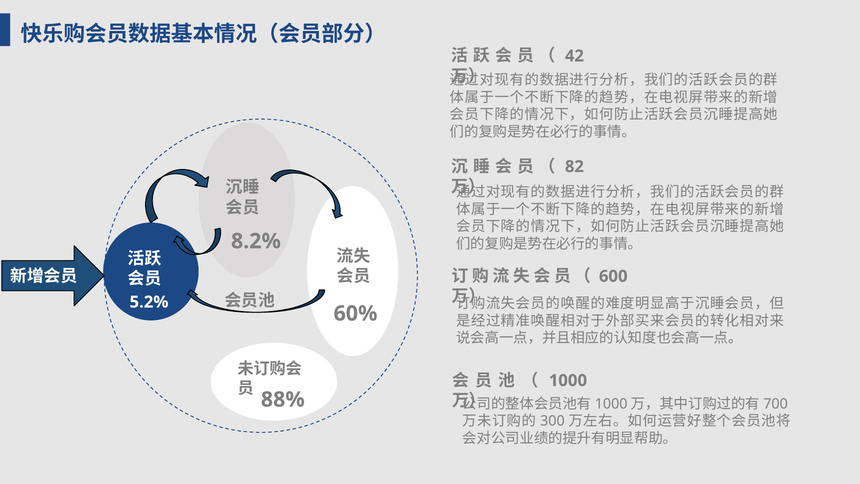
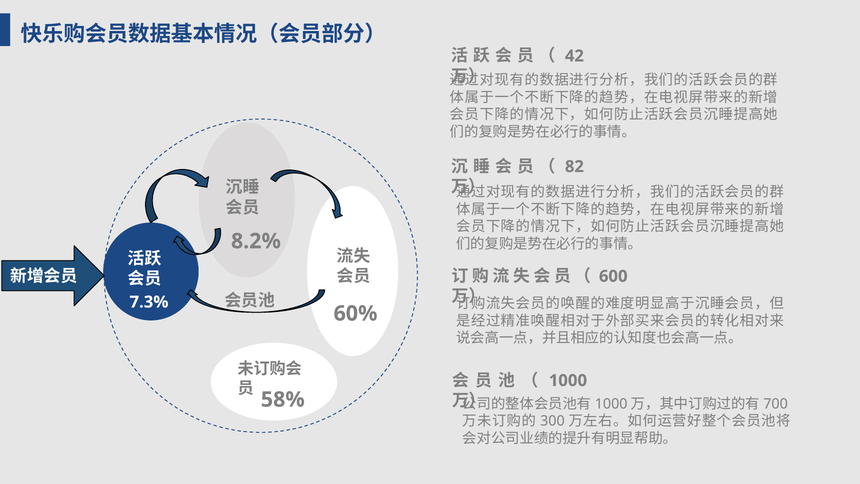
5.2%: 5.2% -> 7.3%
88%: 88% -> 58%
